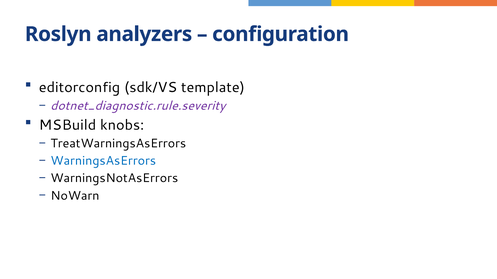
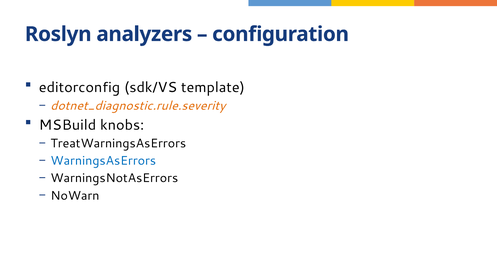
dotnet_diagnostic.rule.severity colour: purple -> orange
